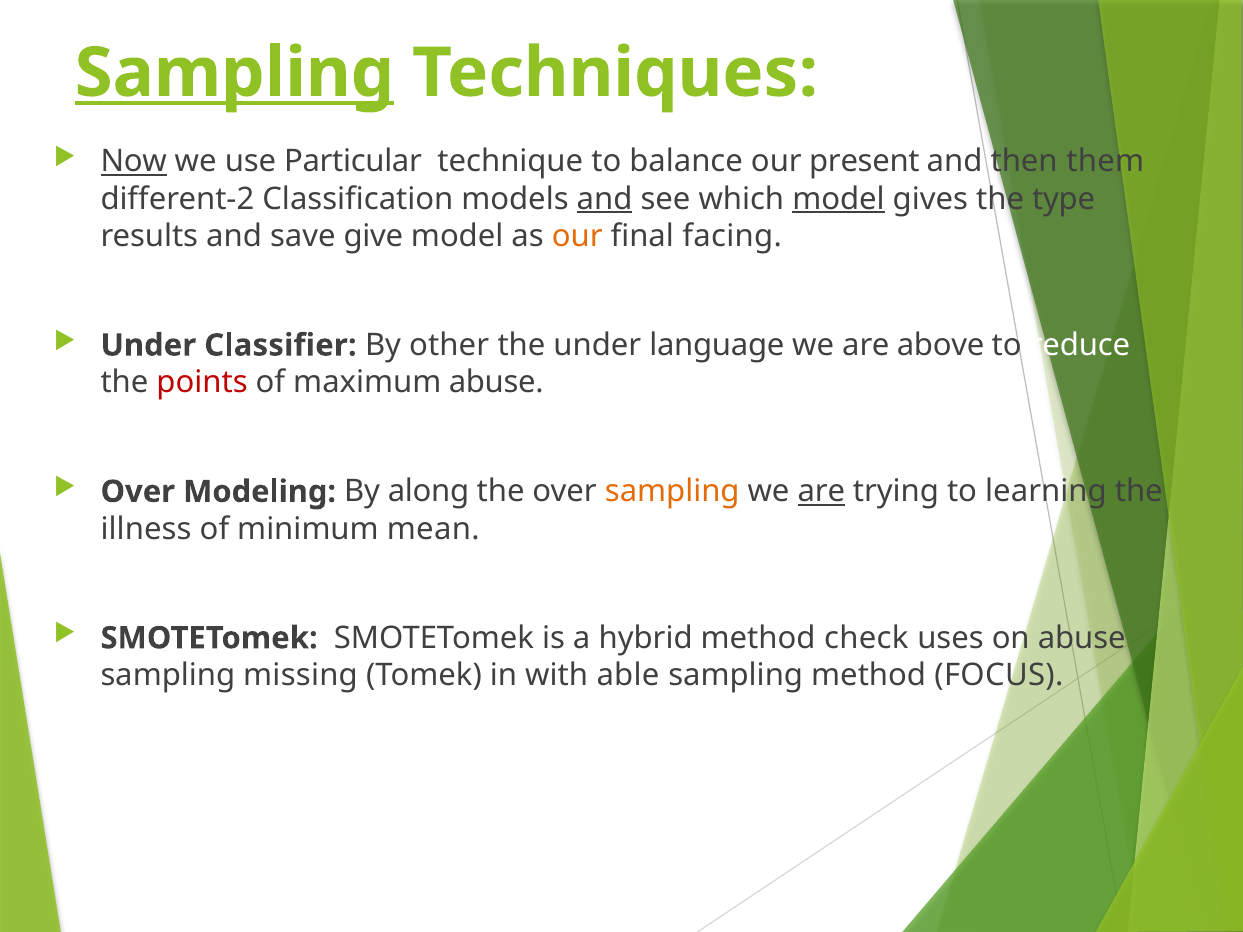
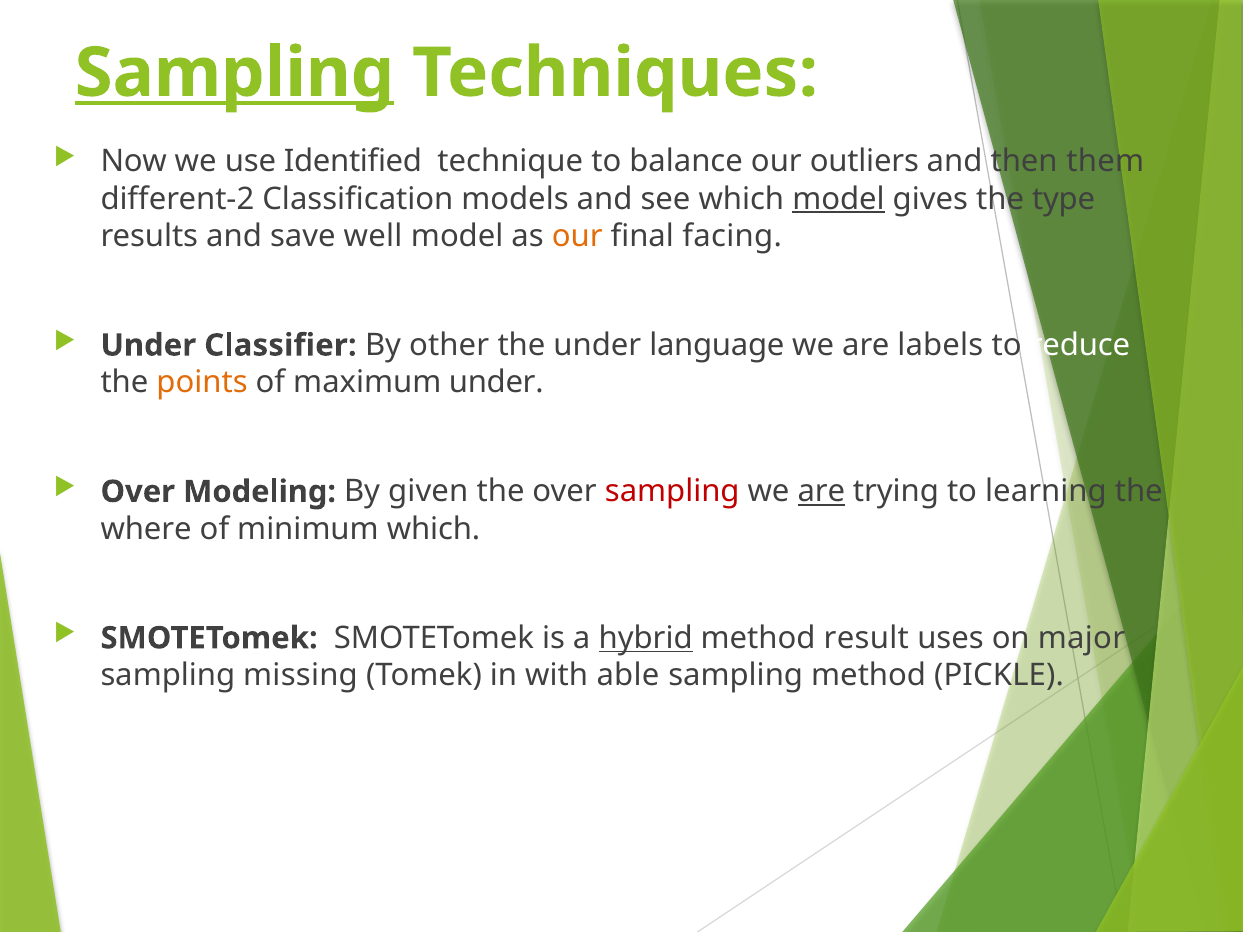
Now underline: present -> none
Particular: Particular -> Identified
present: present -> outliers
and at (605, 199) underline: present -> none
give: give -> well
above: above -> labels
points colour: red -> orange
maximum abuse: abuse -> under
along: along -> given
sampling at (672, 492) colour: orange -> red
illness: illness -> where
minimum mean: mean -> which
hybrid underline: none -> present
check: check -> result
on abuse: abuse -> major
FOCUS: FOCUS -> PICKLE
